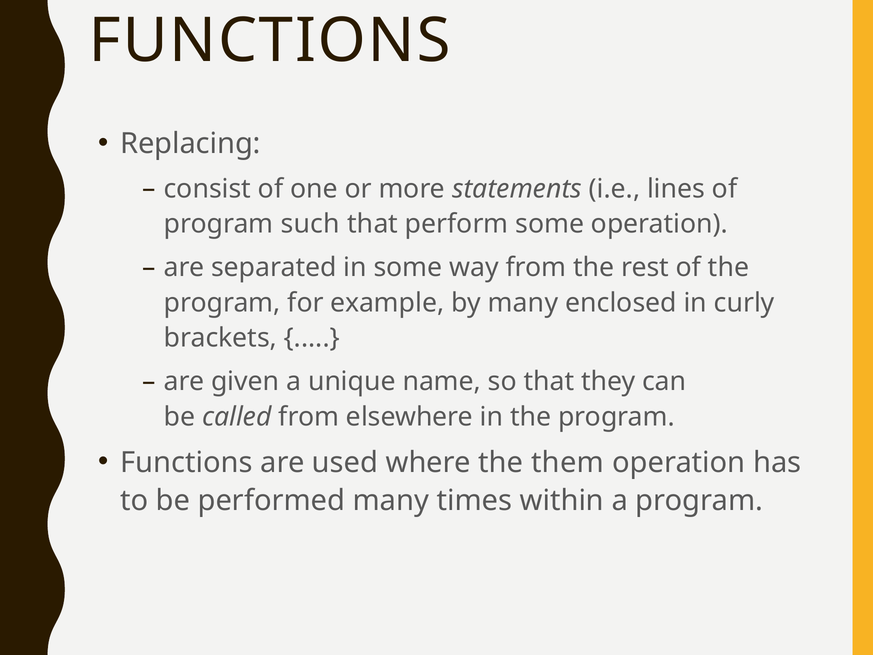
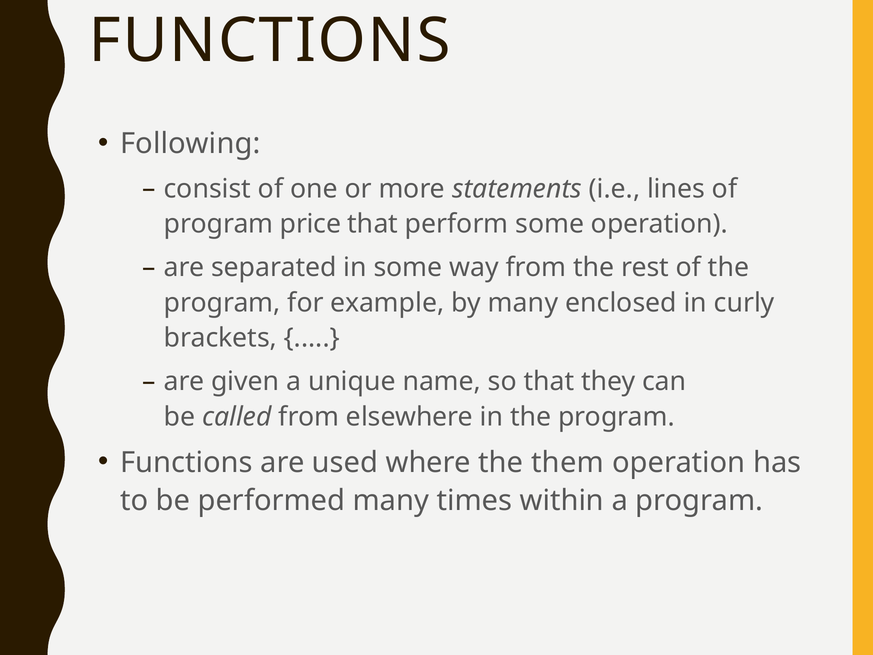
Replacing: Replacing -> Following
such: such -> price
